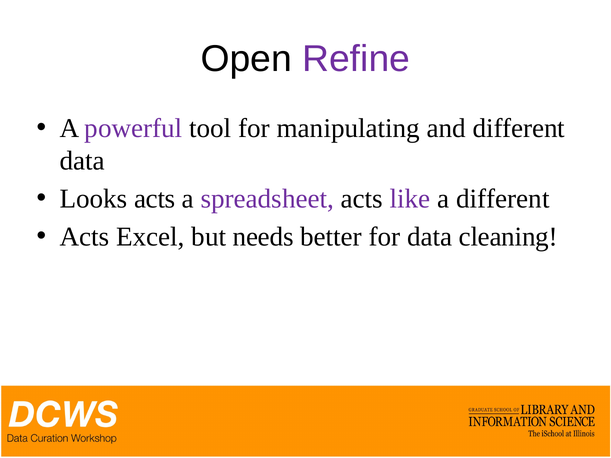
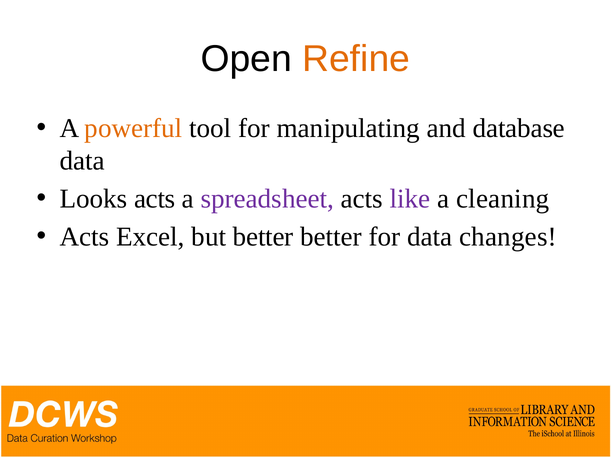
Refine colour: purple -> orange
powerful colour: purple -> orange
and different: different -> database
a different: different -> cleaning
but needs: needs -> better
cleaning: cleaning -> changes
